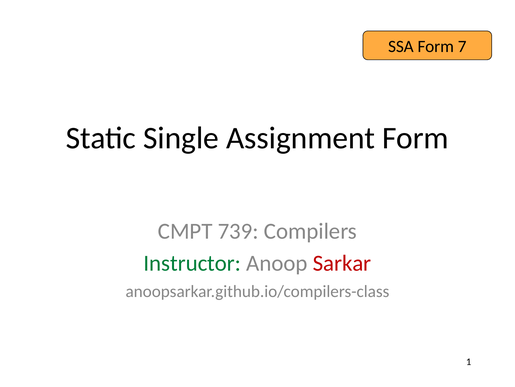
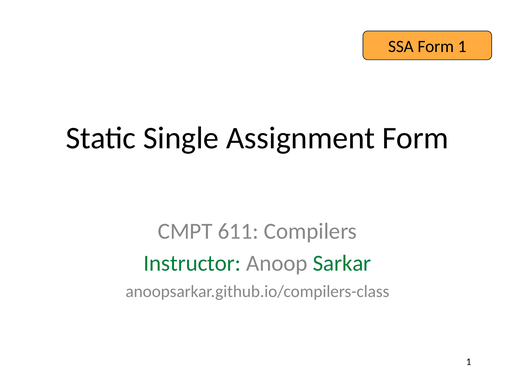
Form 7: 7 -> 1
739: 739 -> 611
Sarkar colour: red -> green
